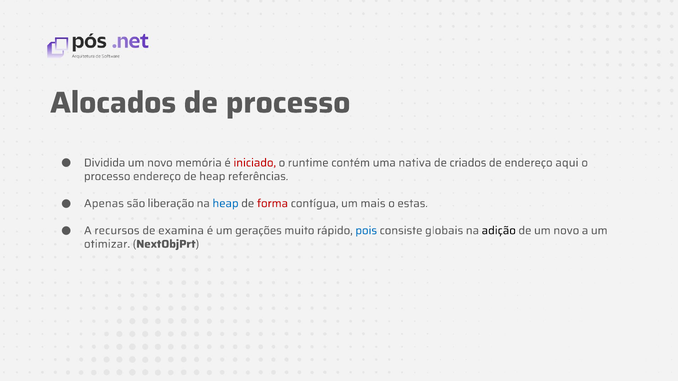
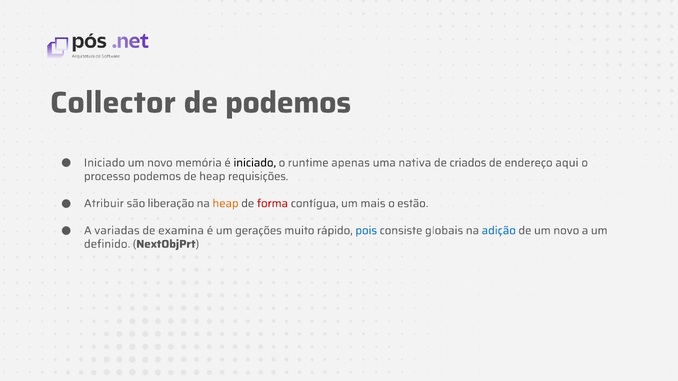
Alocados: Alocados -> Collector
de processo: processo -> podemos
Dividida at (105, 163): Dividida -> Iniciado
iniciado at (255, 163) colour: red -> black
contém: contém -> apenas
processo endereço: endereço -> podemos
referências: referências -> requisições
Apenas: Apenas -> Atribuir
heap at (226, 204) colour: blue -> orange
estas: estas -> estão
recursos: recursos -> variadas
adição colour: black -> blue
otimizar: otimizar -> definido
